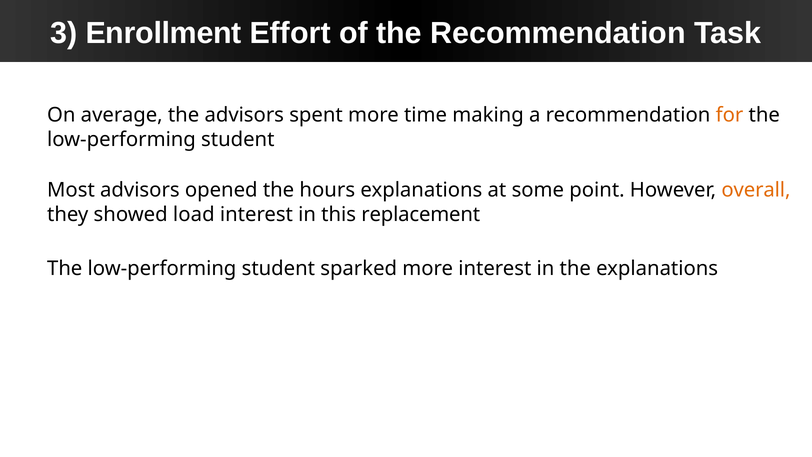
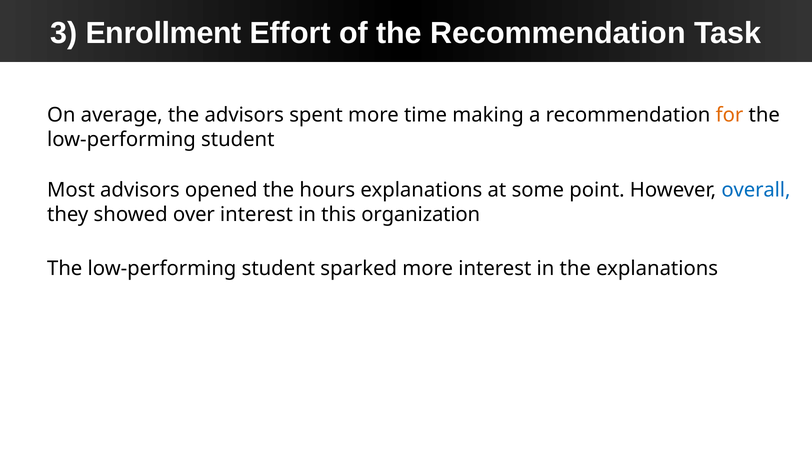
overall colour: orange -> blue
load: load -> over
replacement: replacement -> organization
